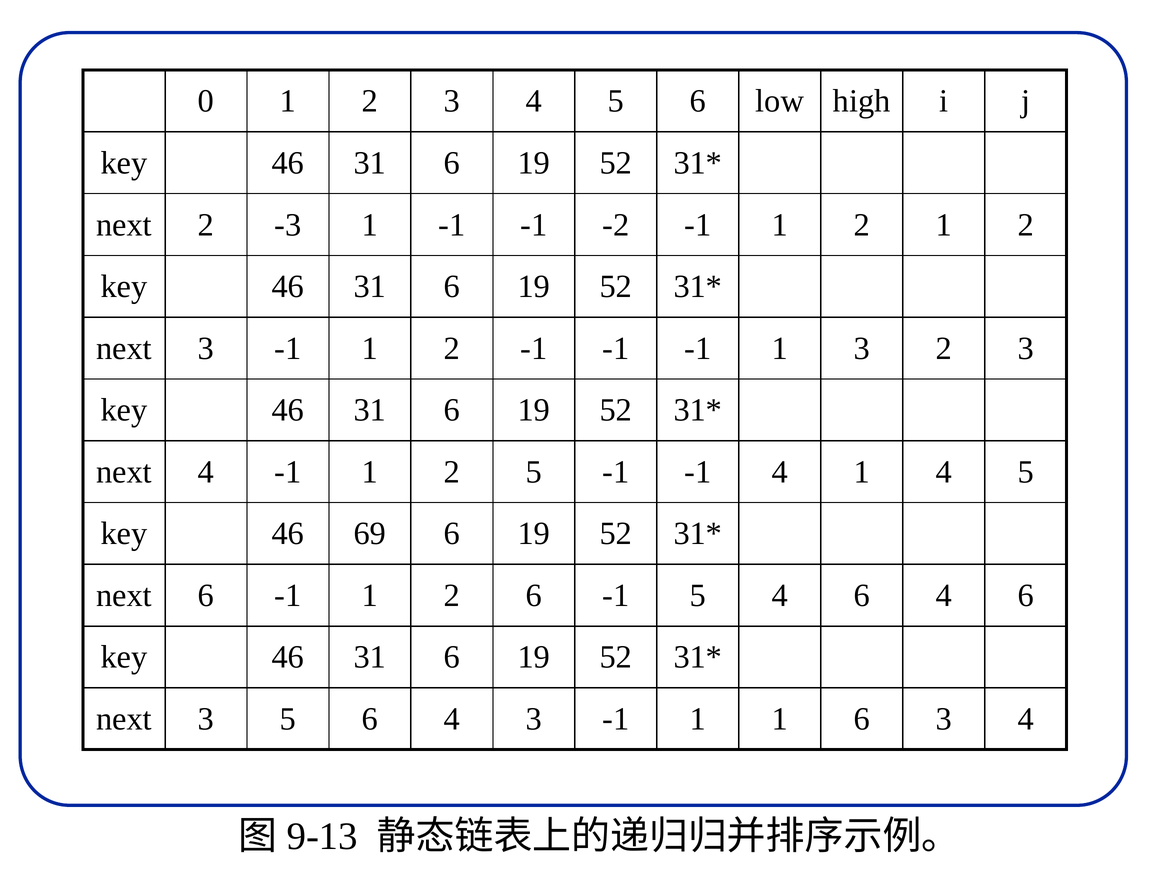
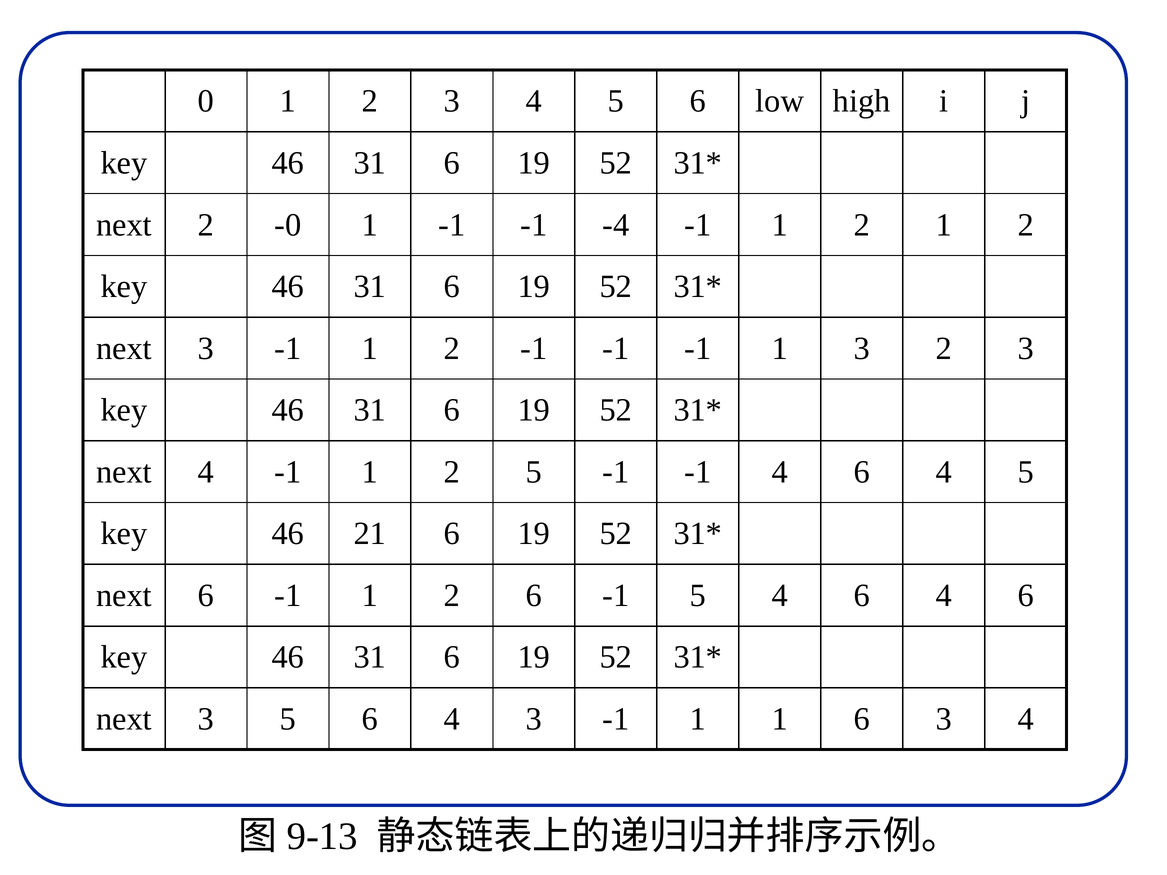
-3: -3 -> -0
-2: -2 -> -4
-1 4 1: 1 -> 6
69: 69 -> 21
